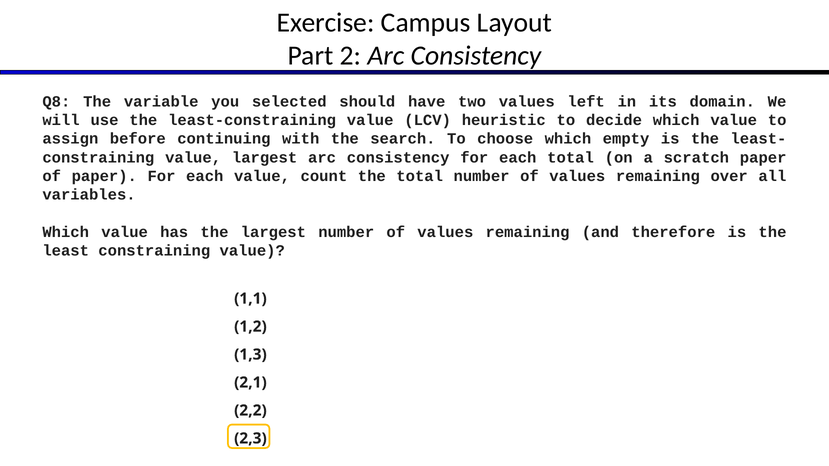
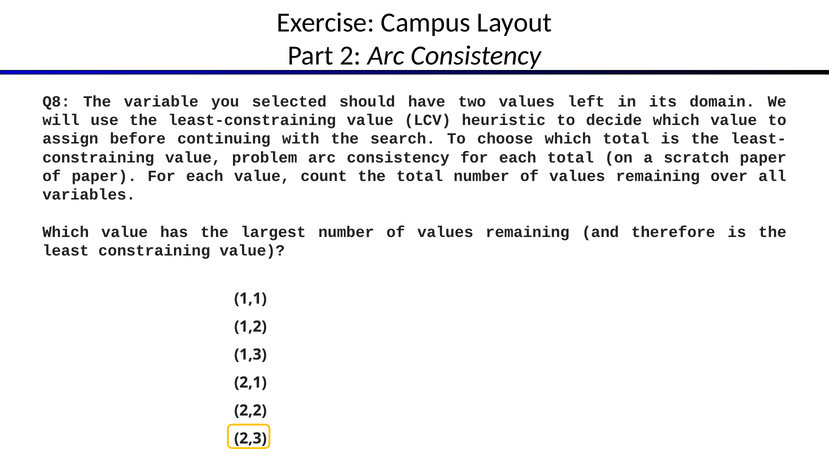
which empty: empty -> total
value largest: largest -> problem
